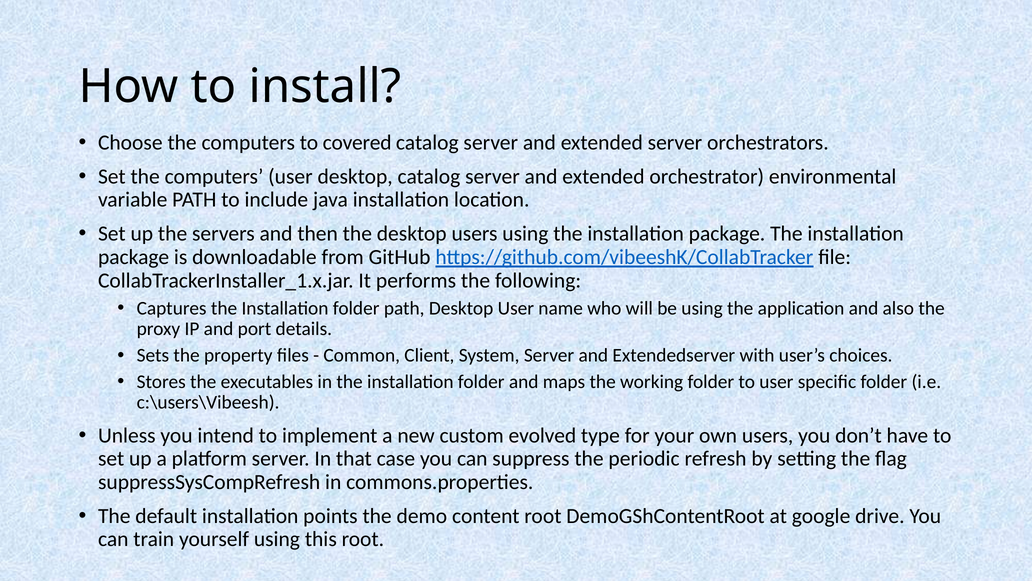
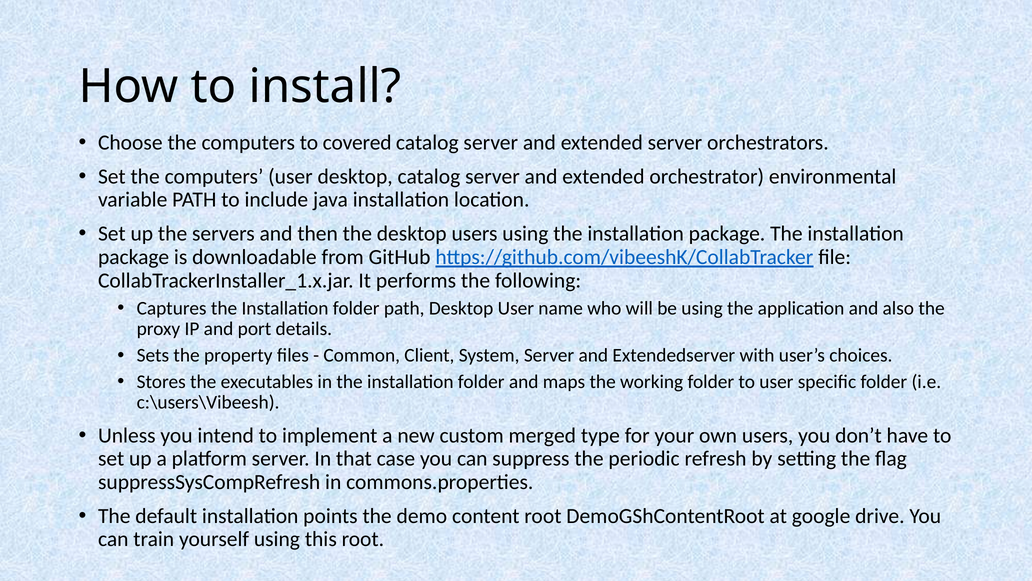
evolved: evolved -> merged
